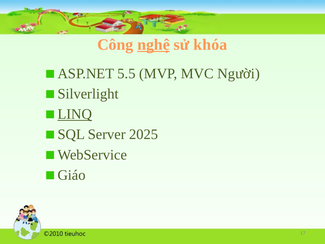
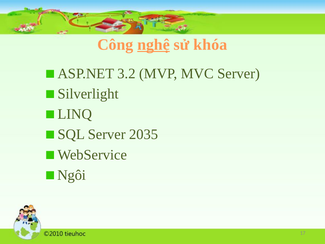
5.5: 5.5 -> 3.2
MVC Người: Người -> Server
LINQ underline: present -> none
2025: 2025 -> 2035
Giáo: Giáo -> Ngôi
